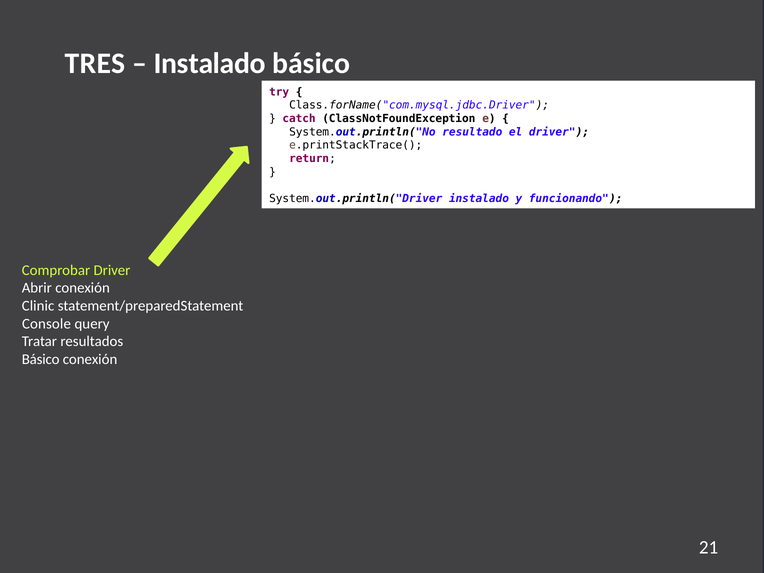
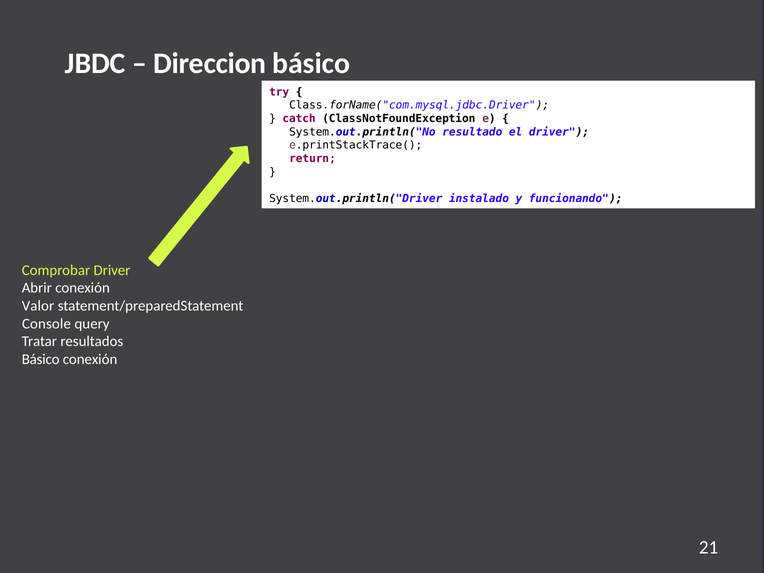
TRES: TRES -> JBDC
Instalado at (210, 64): Instalado -> Direccion
Clinic: Clinic -> Valor
